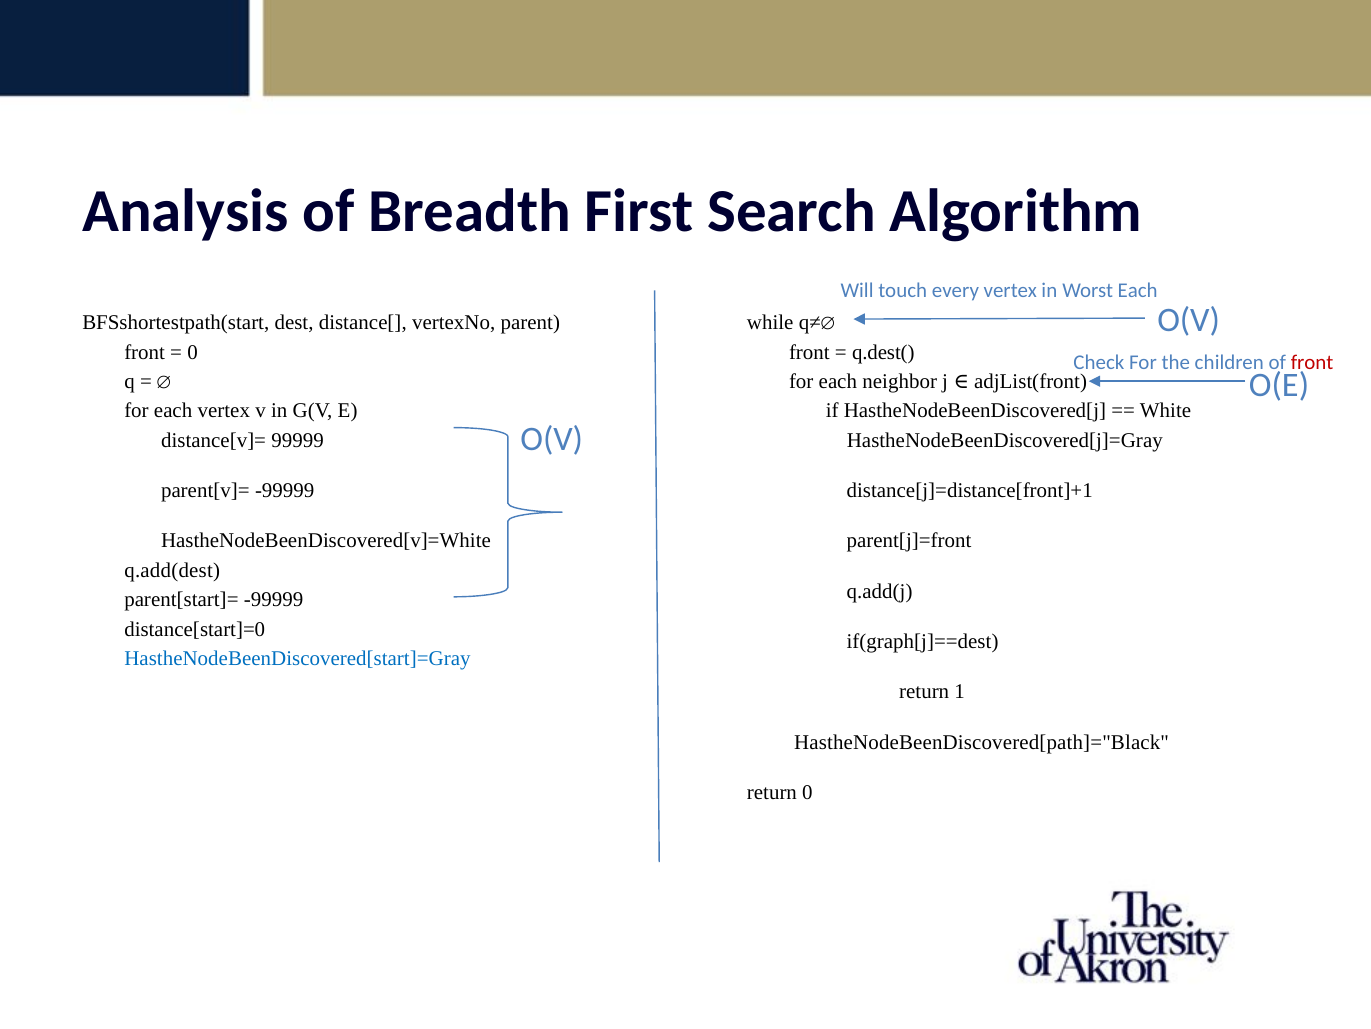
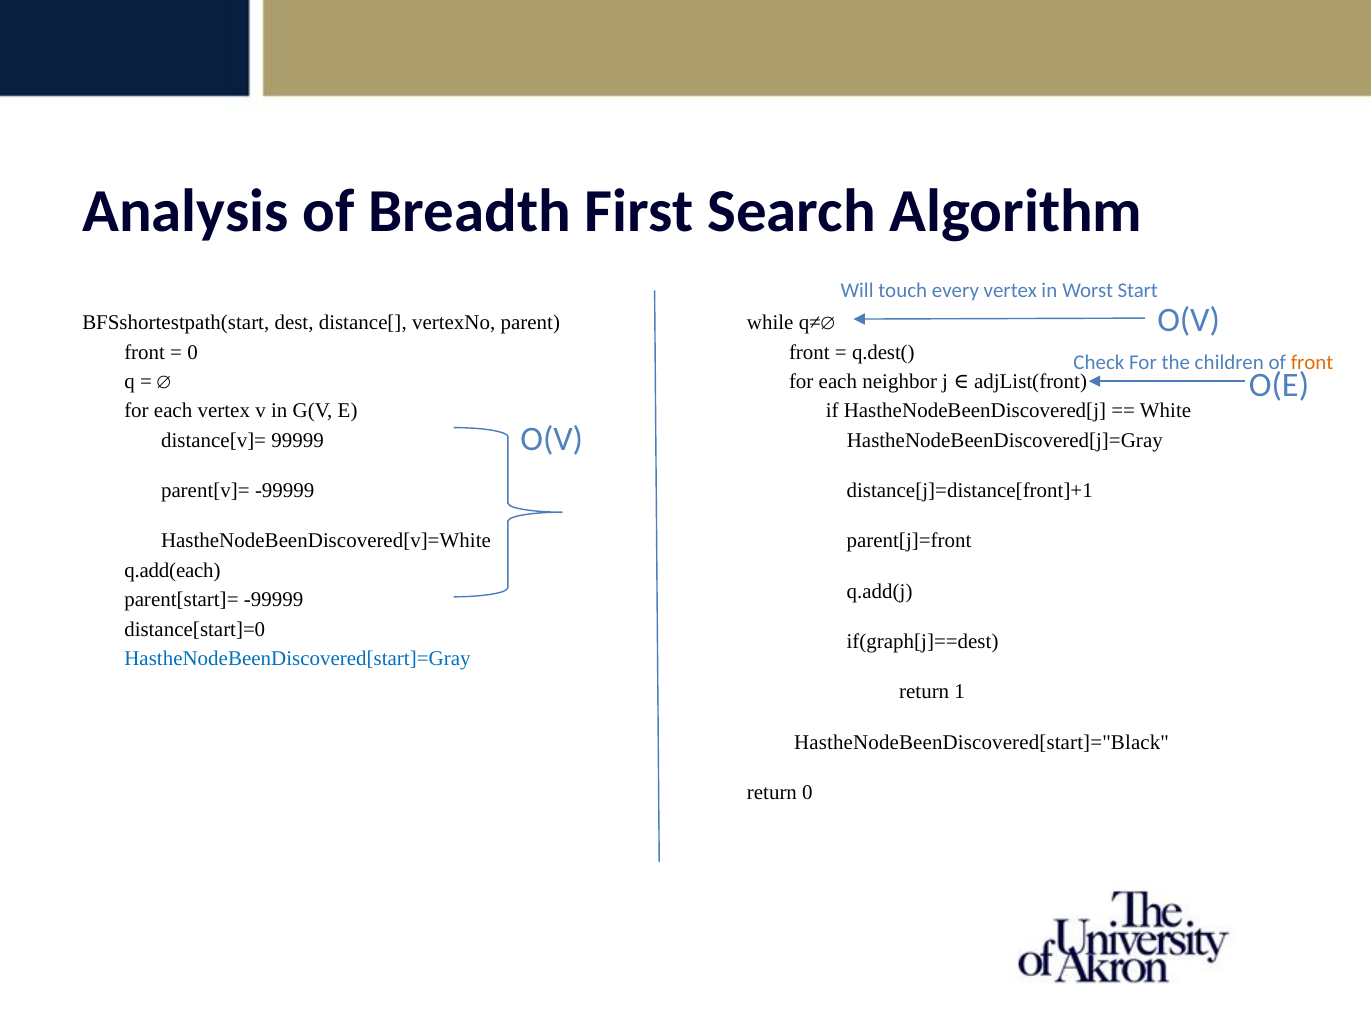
Worst Each: Each -> Start
front at (1312, 362) colour: red -> orange
q.add(dest: q.add(dest -> q.add(each
HastheNodeBeenDiscovered[path]="Black: HastheNodeBeenDiscovered[path]="Black -> HastheNodeBeenDiscovered[start]="Black
